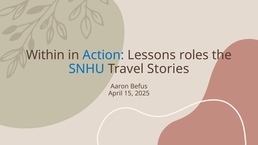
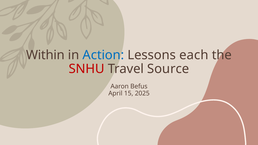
roles: roles -> each
SNHU colour: blue -> red
Stories: Stories -> Source
